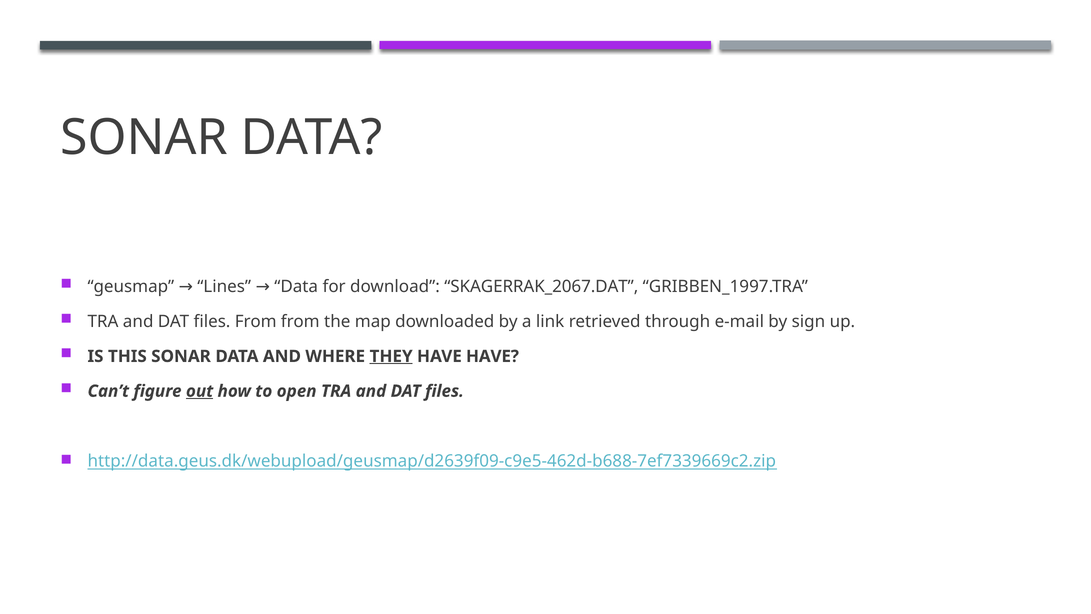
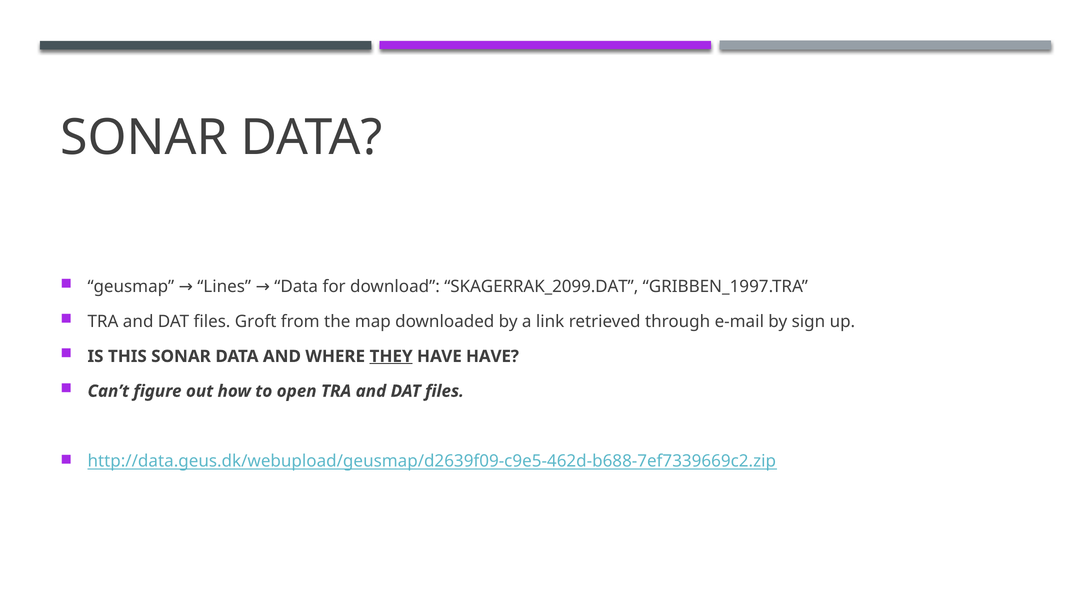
SKAGERRAK_2067.DAT: SKAGERRAK_2067.DAT -> SKAGERRAK_2099.DAT
files From: From -> Groft
out underline: present -> none
